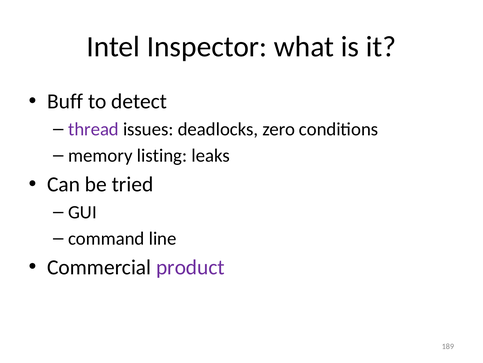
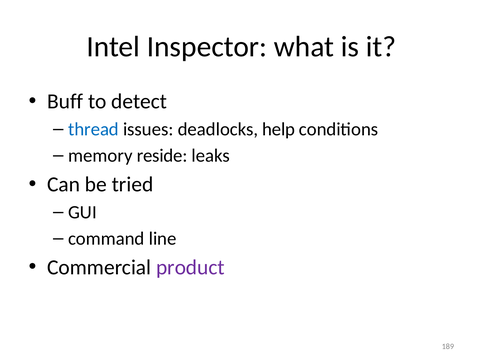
thread colour: purple -> blue
zero: zero -> help
listing: listing -> reside
